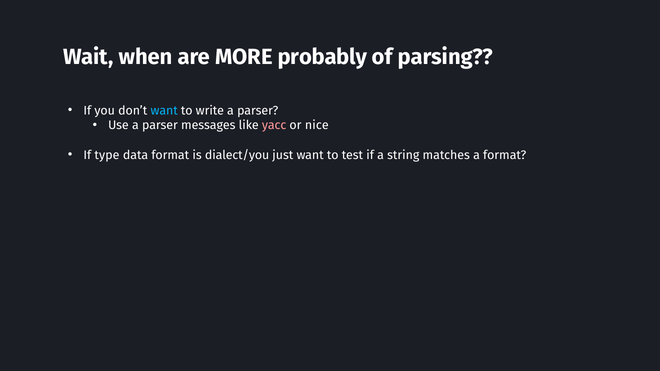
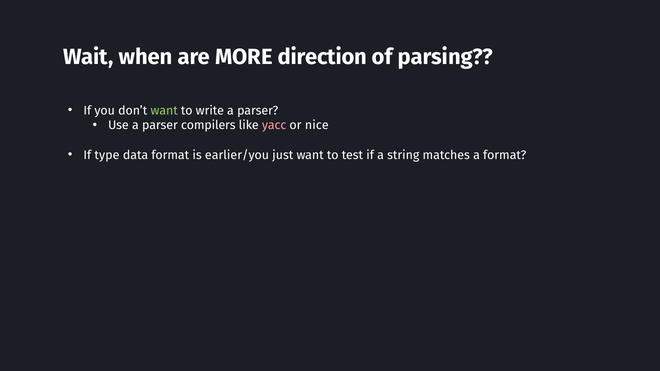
probably: probably -> direction
want at (164, 111) colour: light blue -> light green
messages: messages -> compilers
dialect/you: dialect/you -> earlier/you
